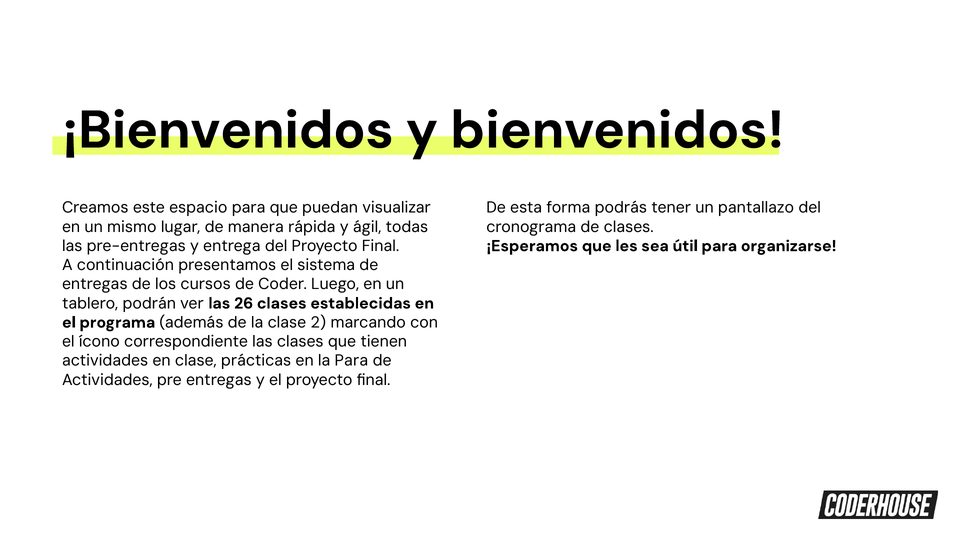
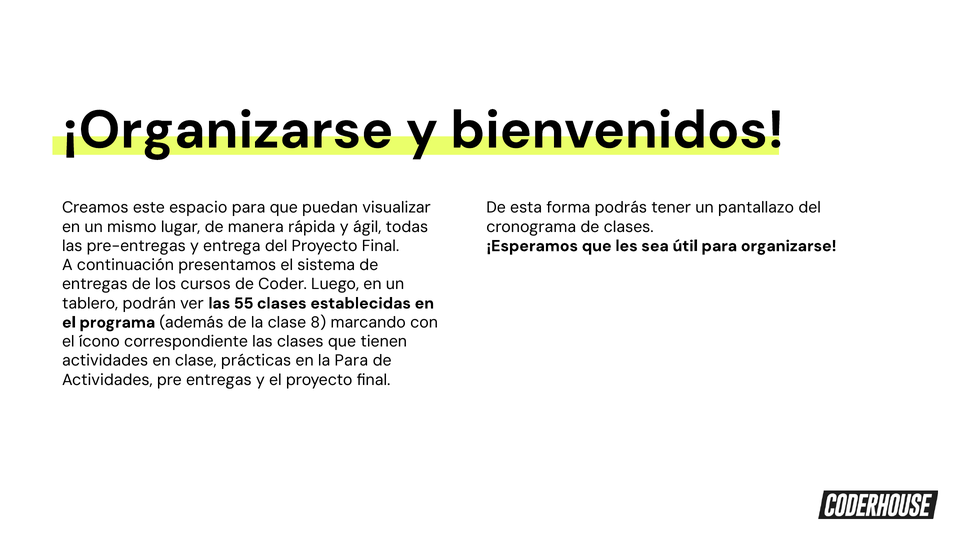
¡Bienvenidos: ¡Bienvenidos -> ¡Organizarse
26: 26 -> 55
2: 2 -> 8
